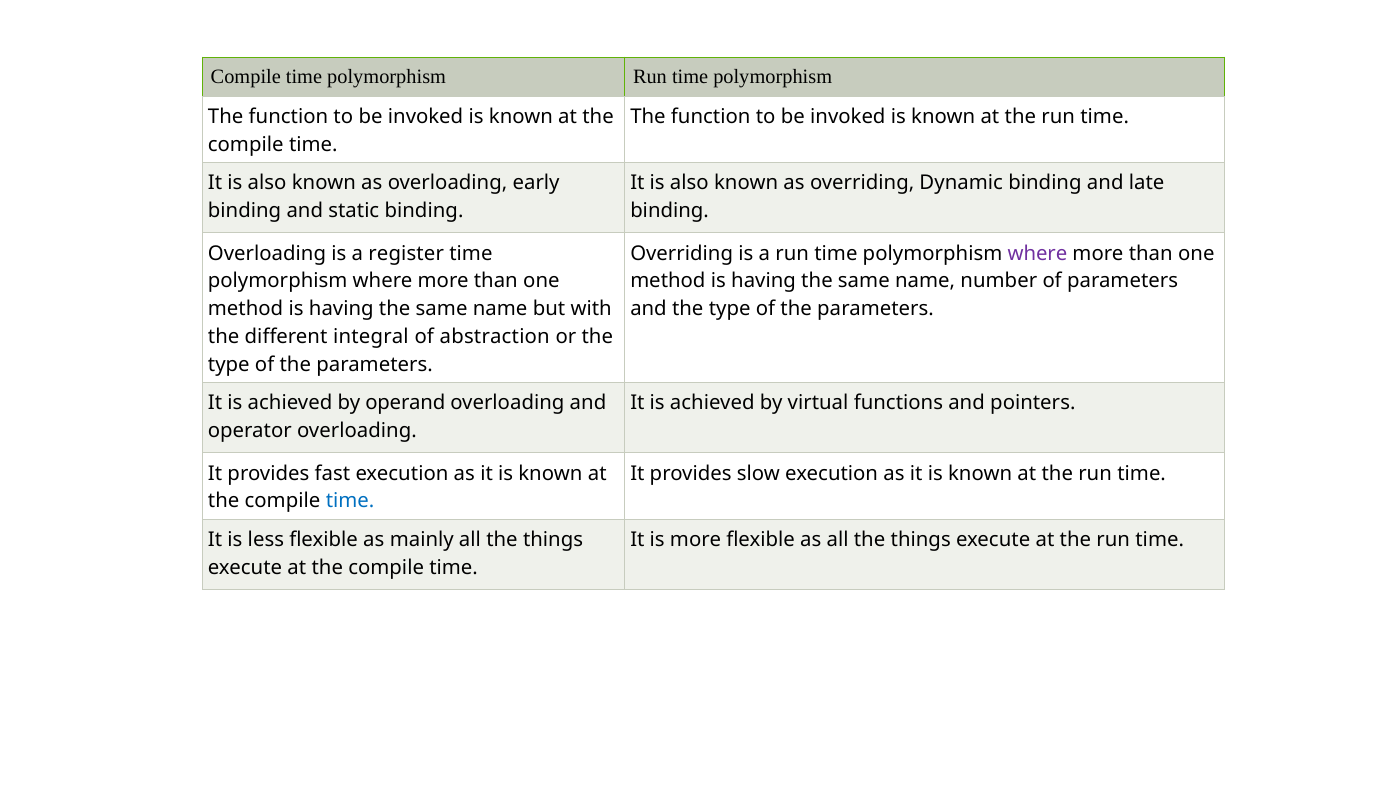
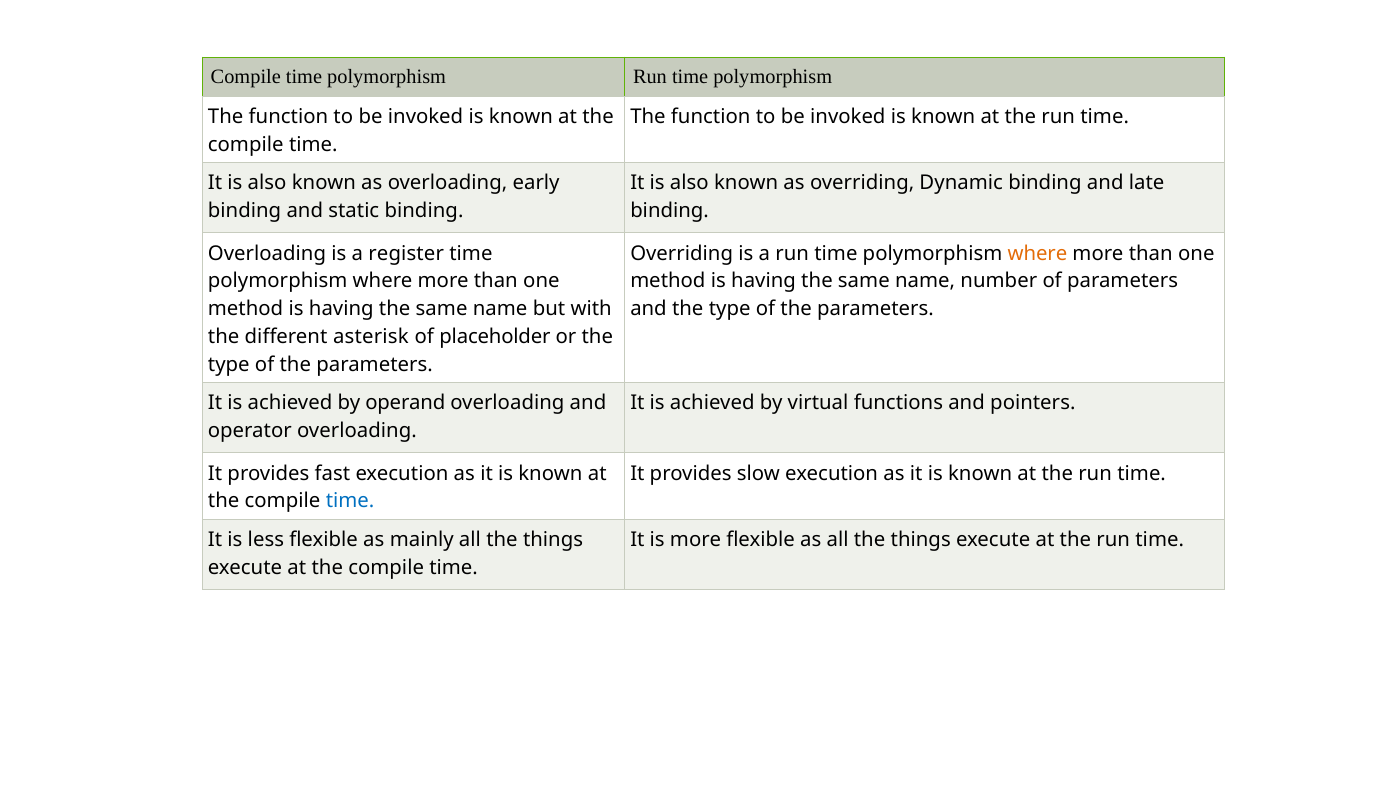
where at (1037, 253) colour: purple -> orange
integral: integral -> asterisk
abstraction: abstraction -> placeholder
